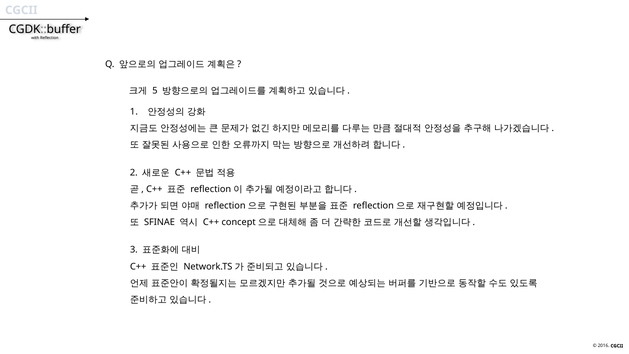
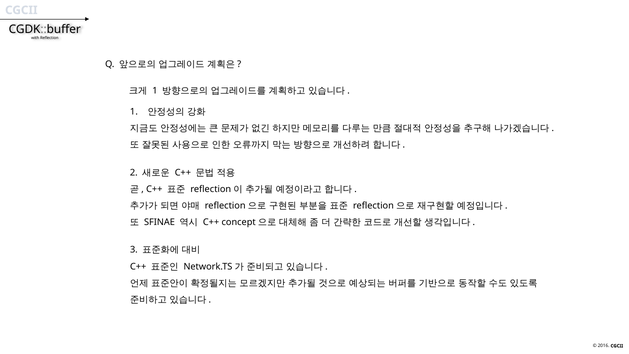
5 at (155, 91): 5 -> 1
